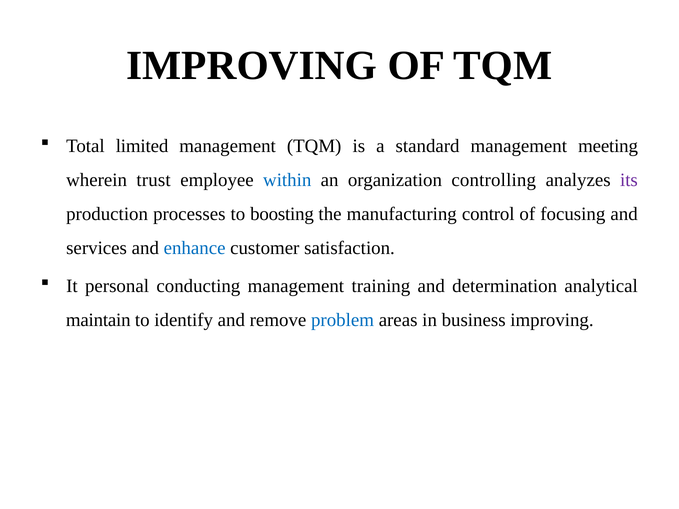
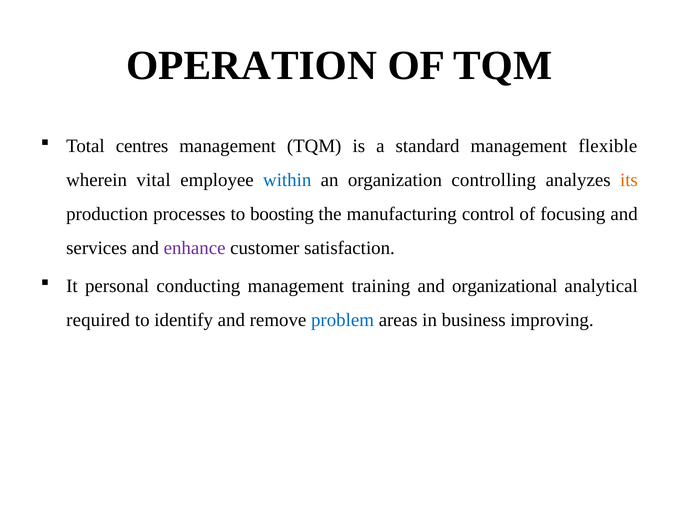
IMPROVING at (252, 66): IMPROVING -> OPERATION
limited: limited -> centres
meeting: meeting -> flexible
trust: trust -> vital
its colour: purple -> orange
enhance colour: blue -> purple
determination: determination -> organizational
maintain: maintain -> required
